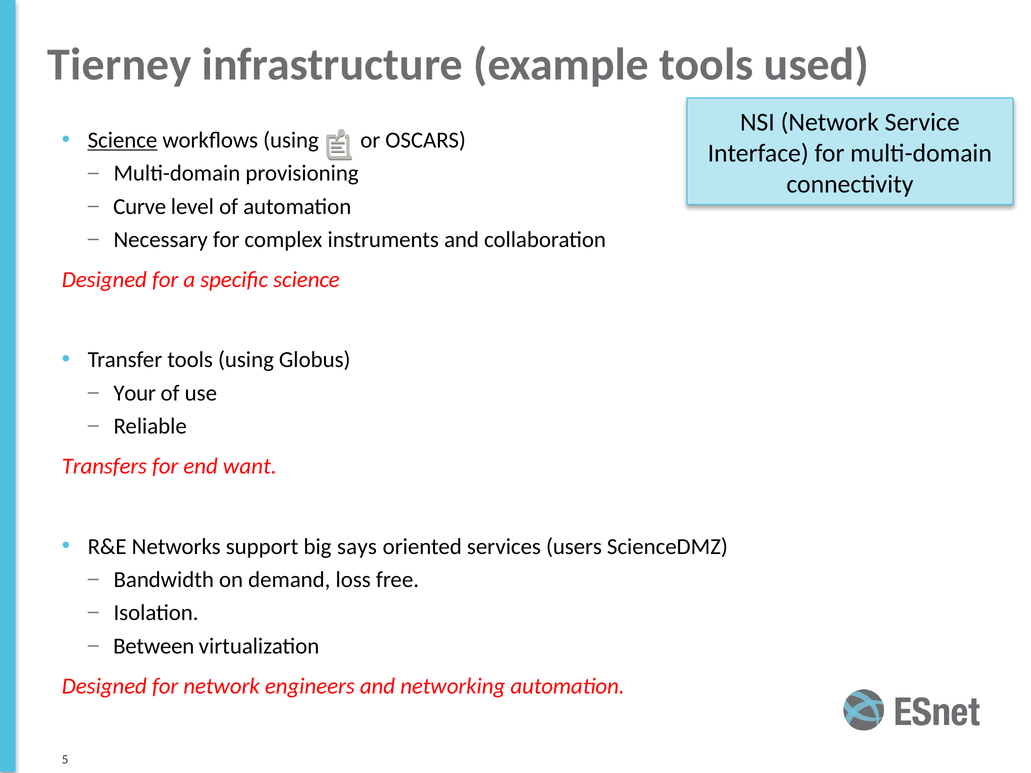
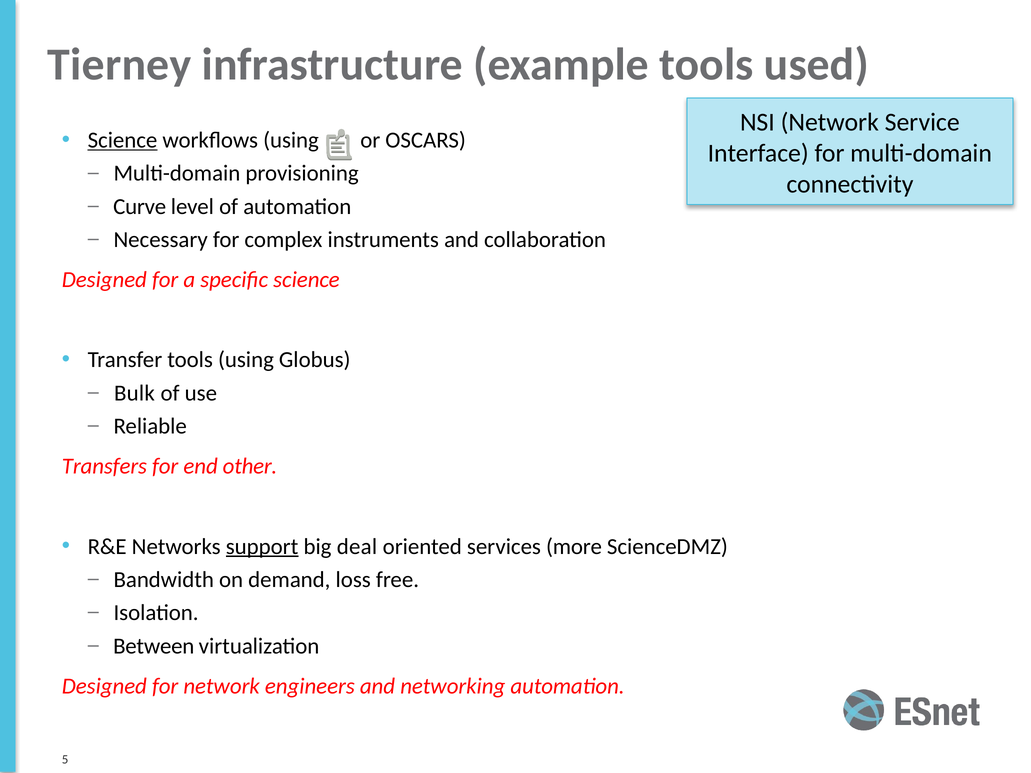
Your: Your -> Bulk
want: want -> other
support underline: none -> present
says: says -> deal
users: users -> more
